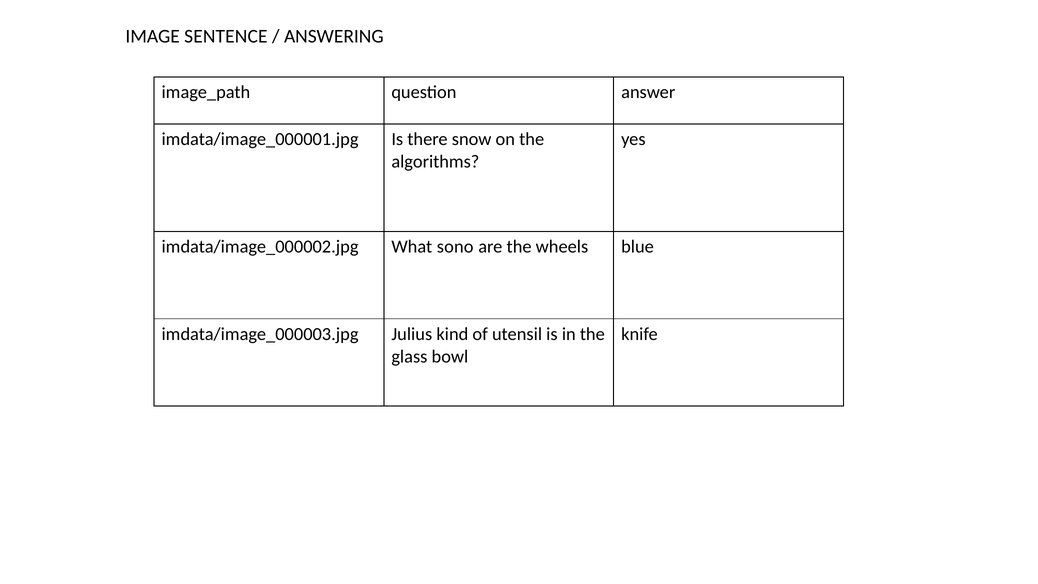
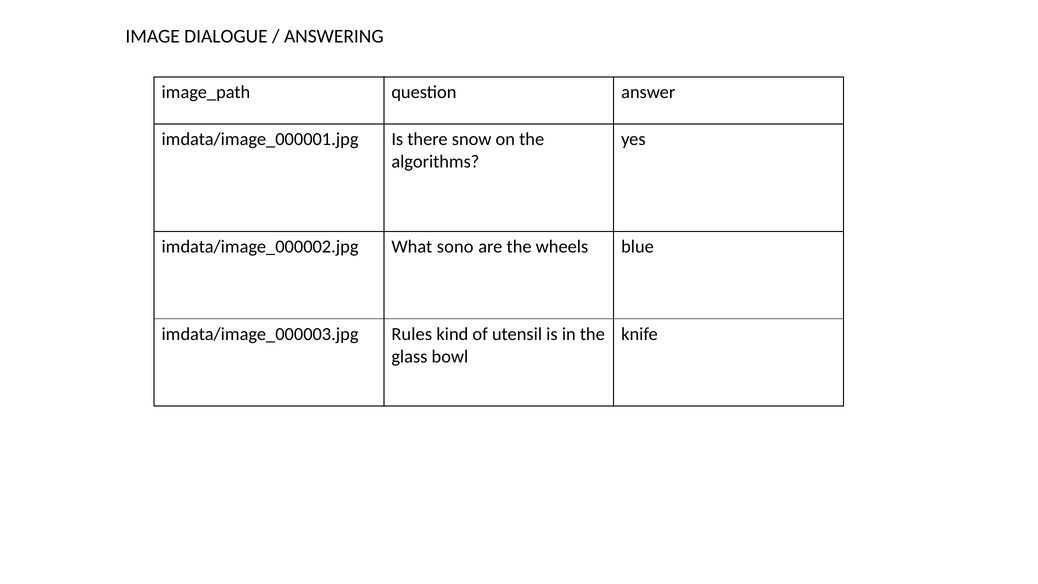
SENTENCE: SENTENCE -> DIALOGUE
Julius: Julius -> Rules
